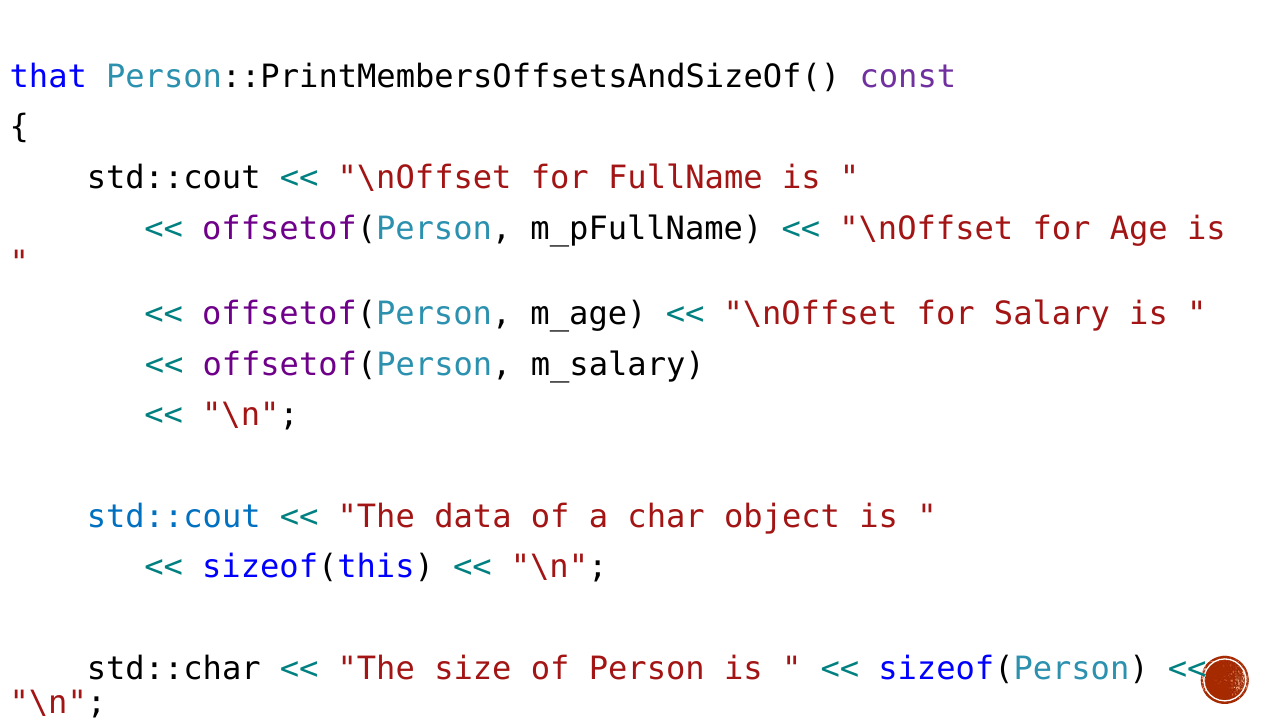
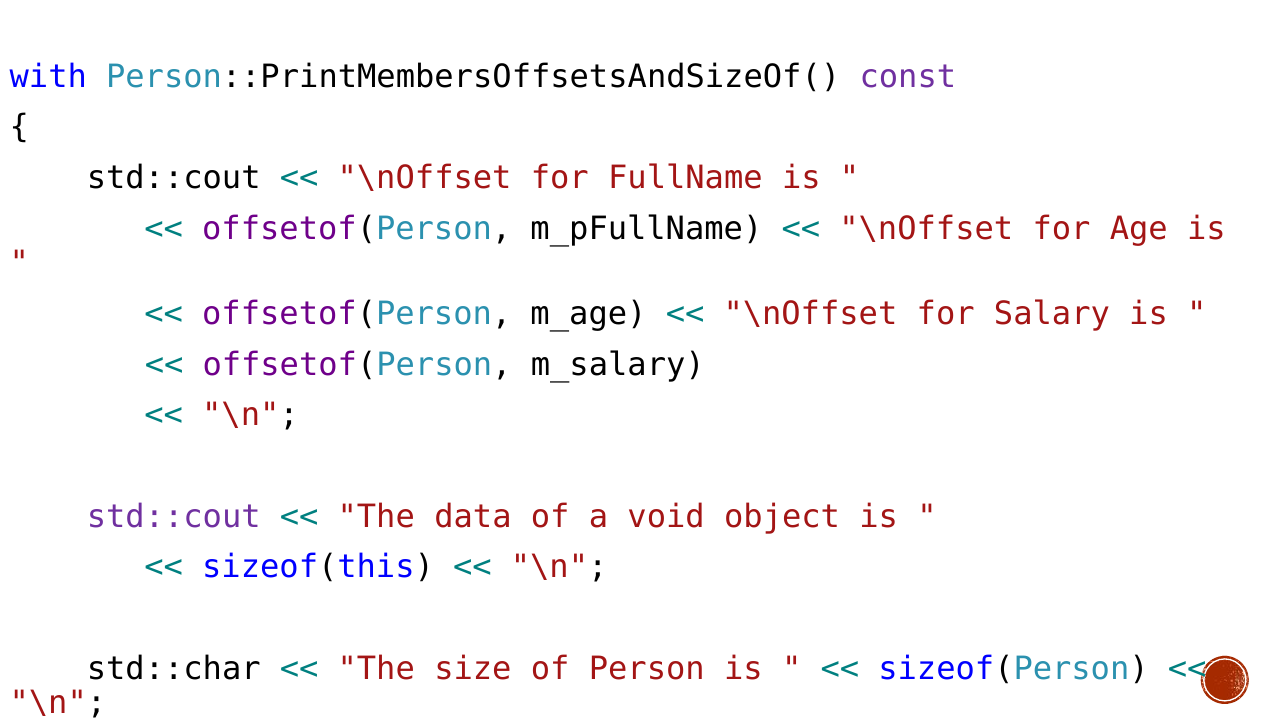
that: that -> with
std::cout at (174, 517) colour: blue -> purple
char: char -> void
